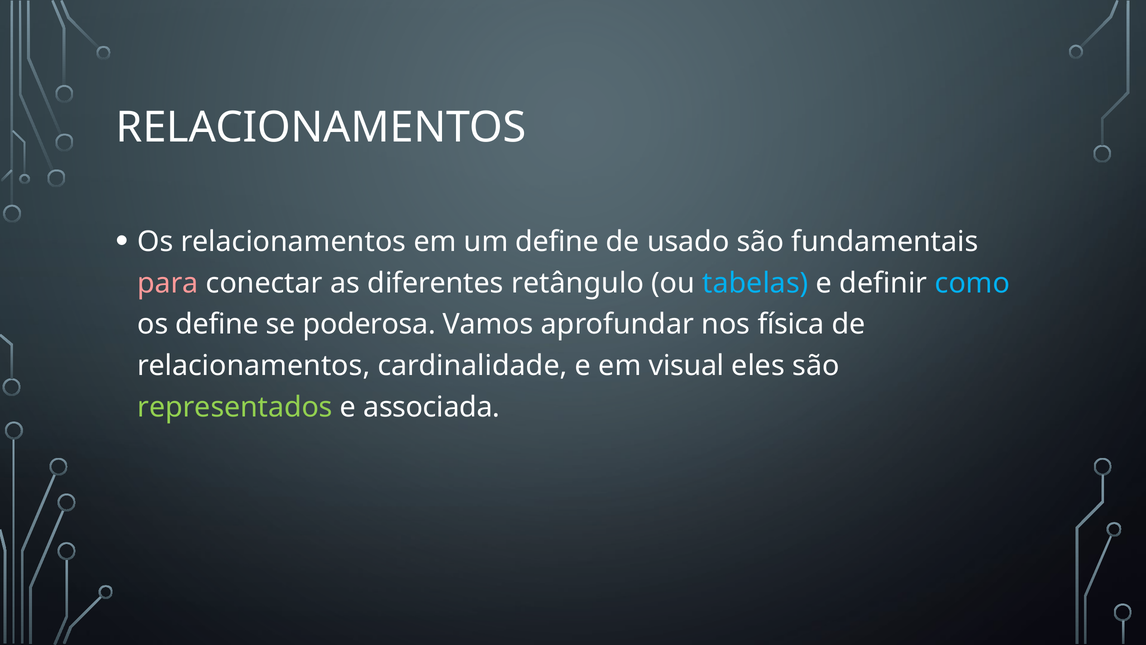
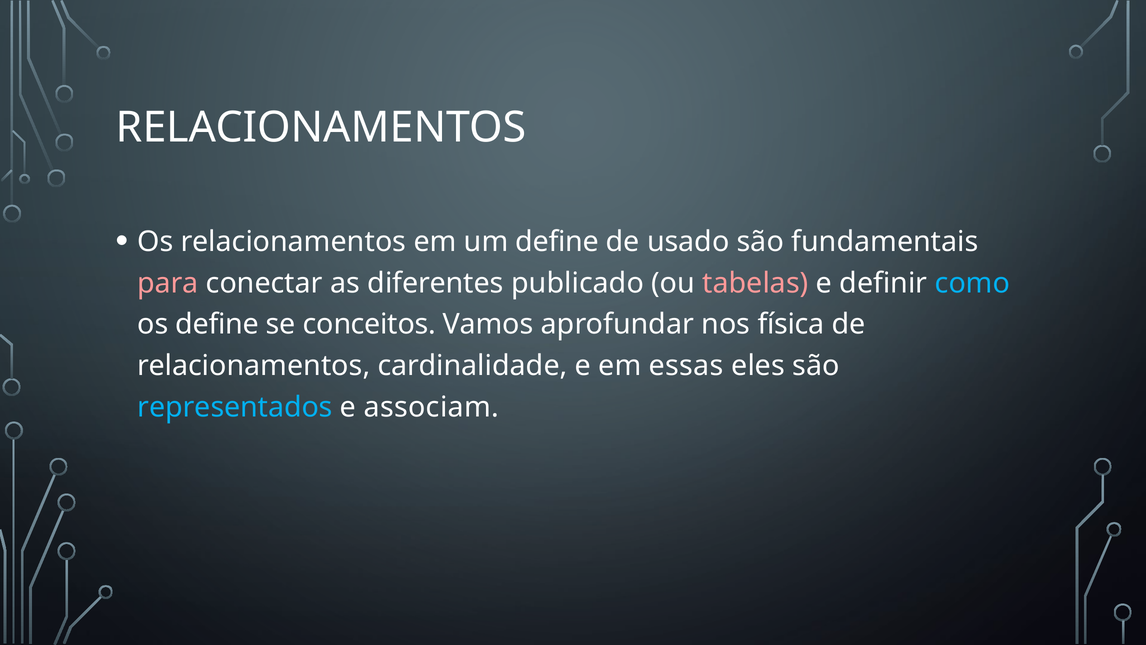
retângulo: retângulo -> publicado
tabelas colour: light blue -> pink
poderosa: poderosa -> conceitos
visual: visual -> essas
representados colour: light green -> light blue
associada: associada -> associam
